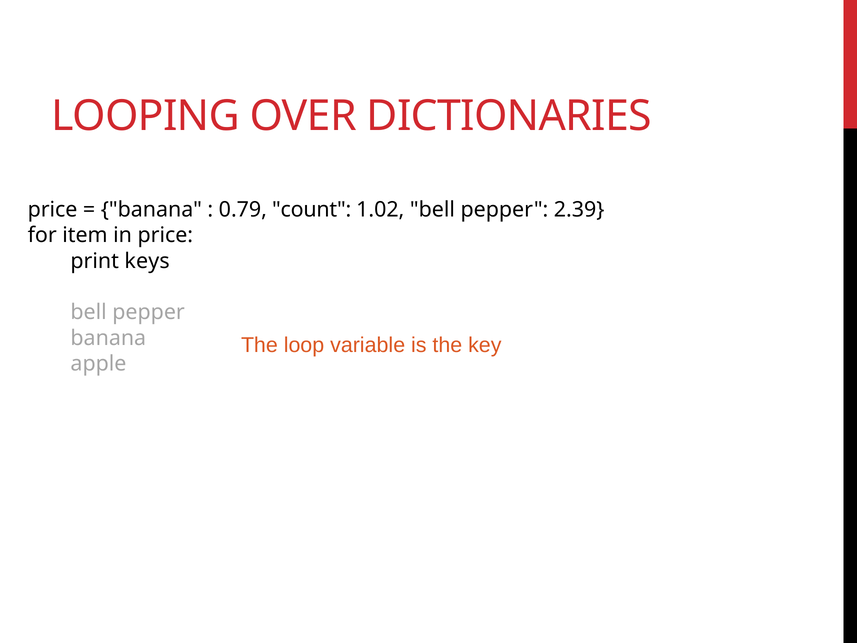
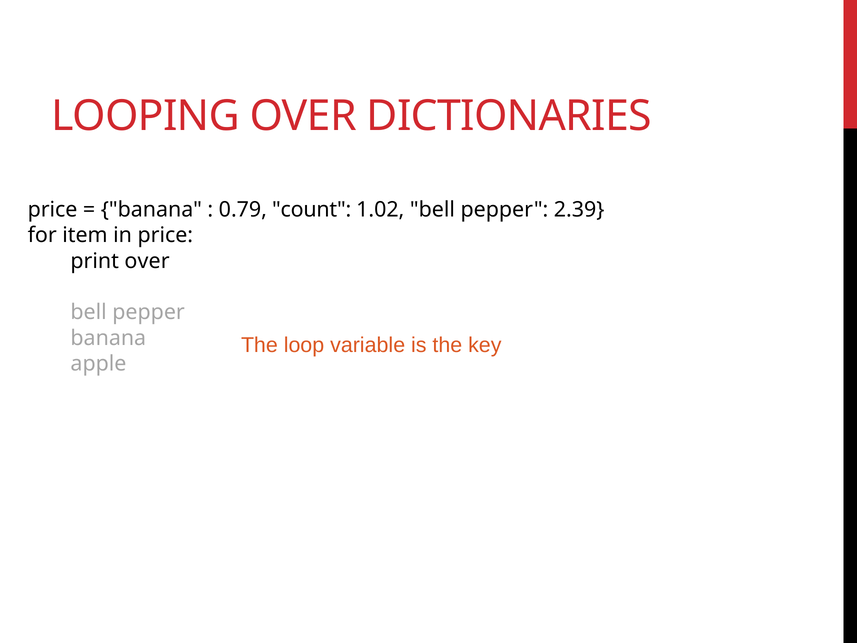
print keys: keys -> over
